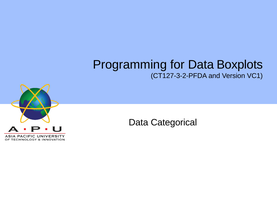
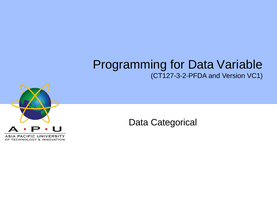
Boxplots: Boxplots -> Variable
